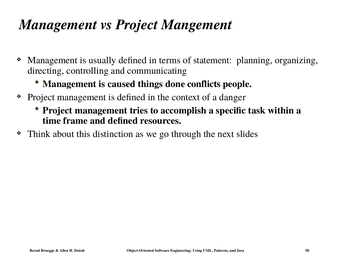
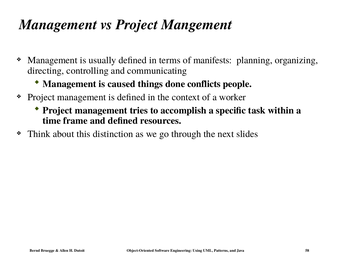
statement: statement -> manifests
danger: danger -> worker
